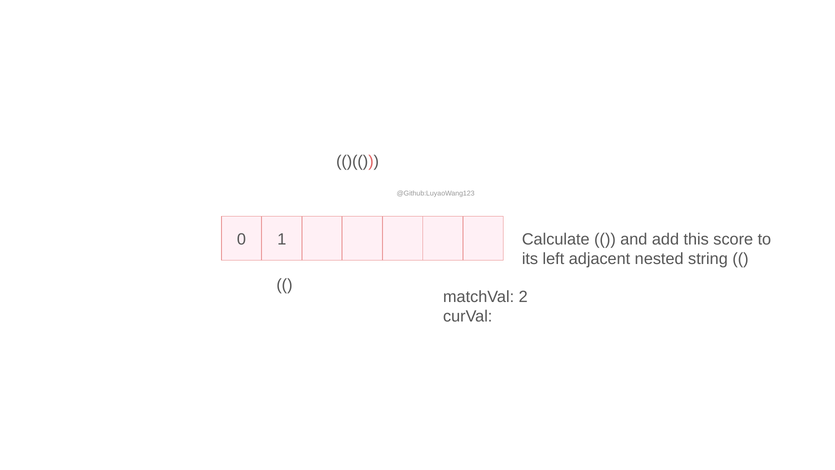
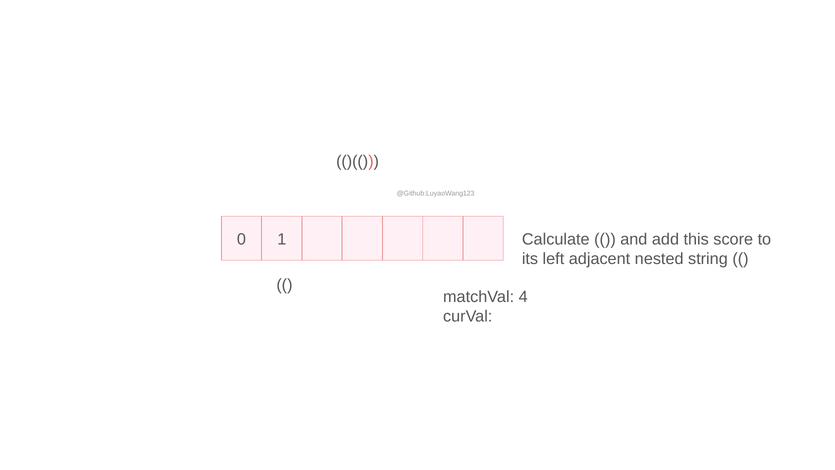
2: 2 -> 4
